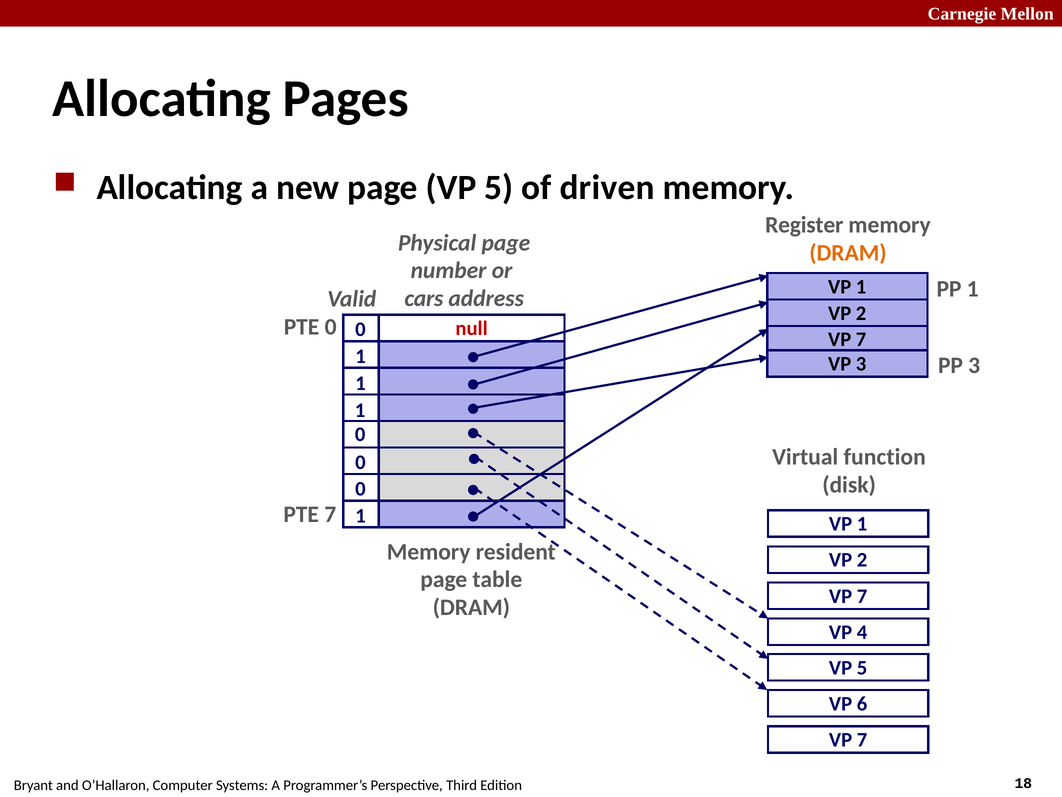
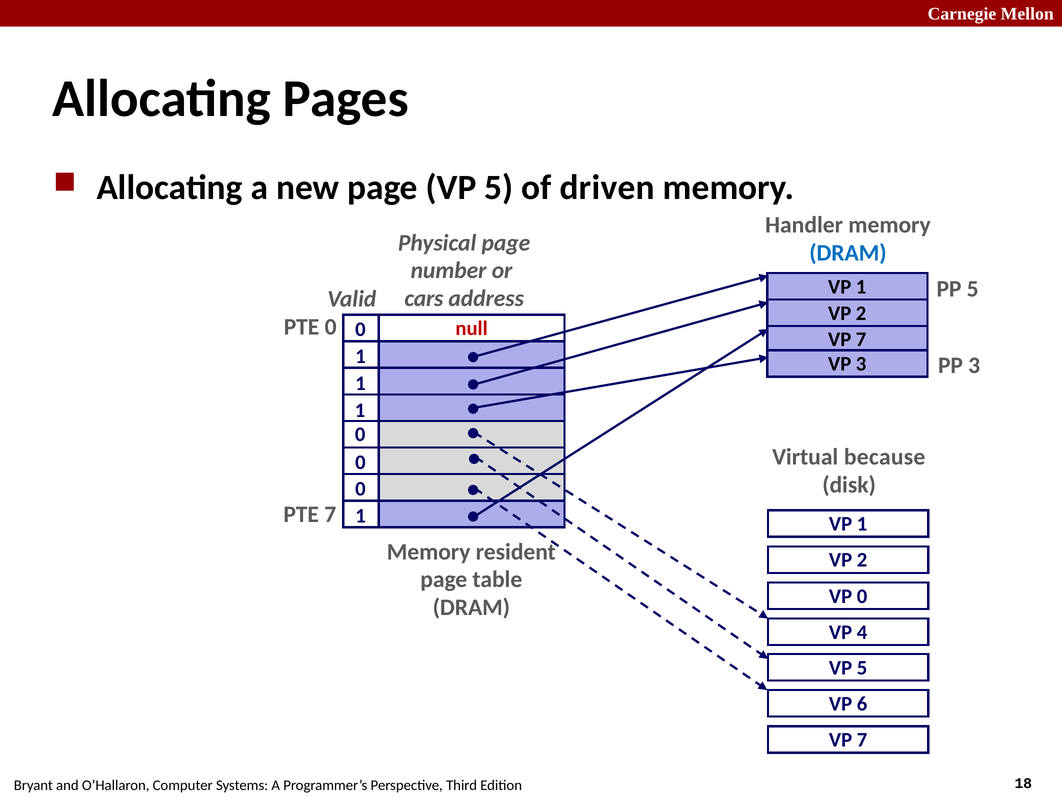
Register: Register -> Handler
DRAM at (848, 253) colour: orange -> blue
PP 1: 1 -> 5
function: function -> because
7 at (862, 596): 7 -> 0
